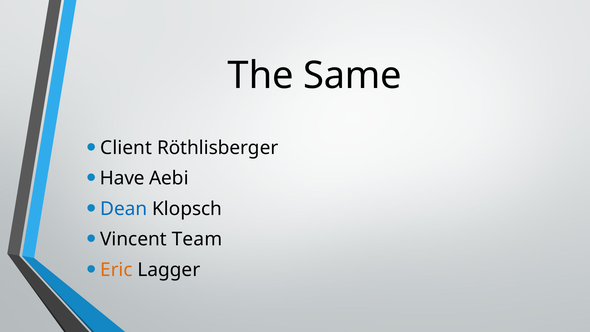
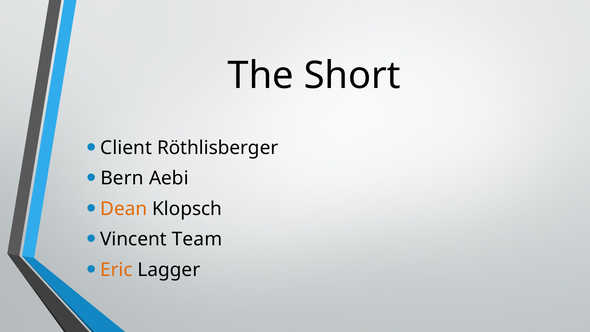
Same: Same -> Short
Have: Have -> Bern
Dean colour: blue -> orange
